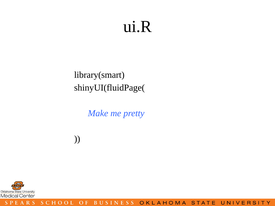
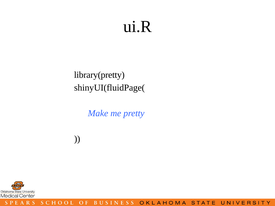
library(smart: library(smart -> library(pretty
